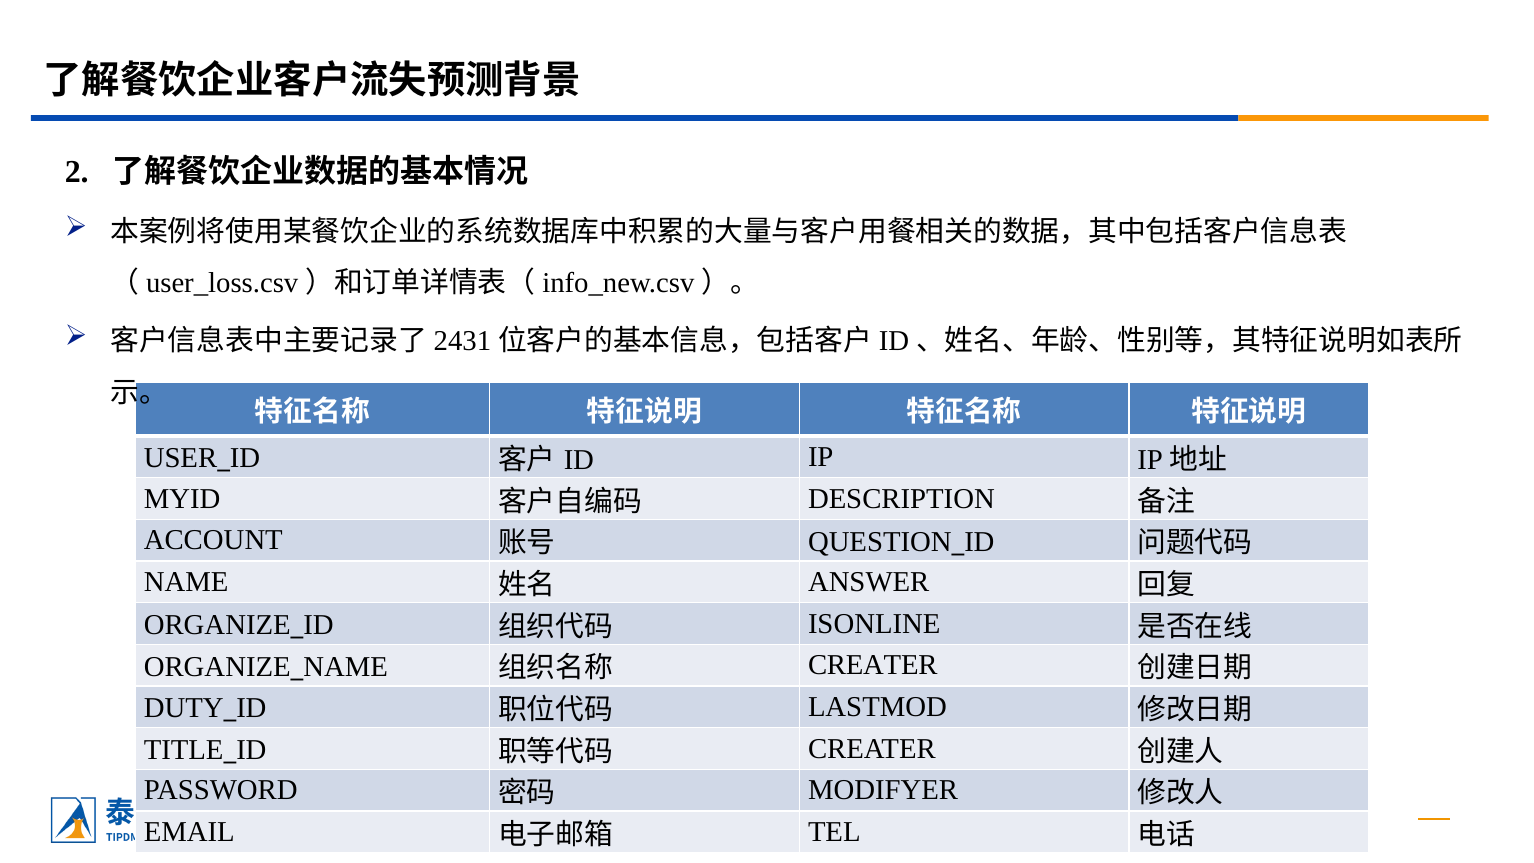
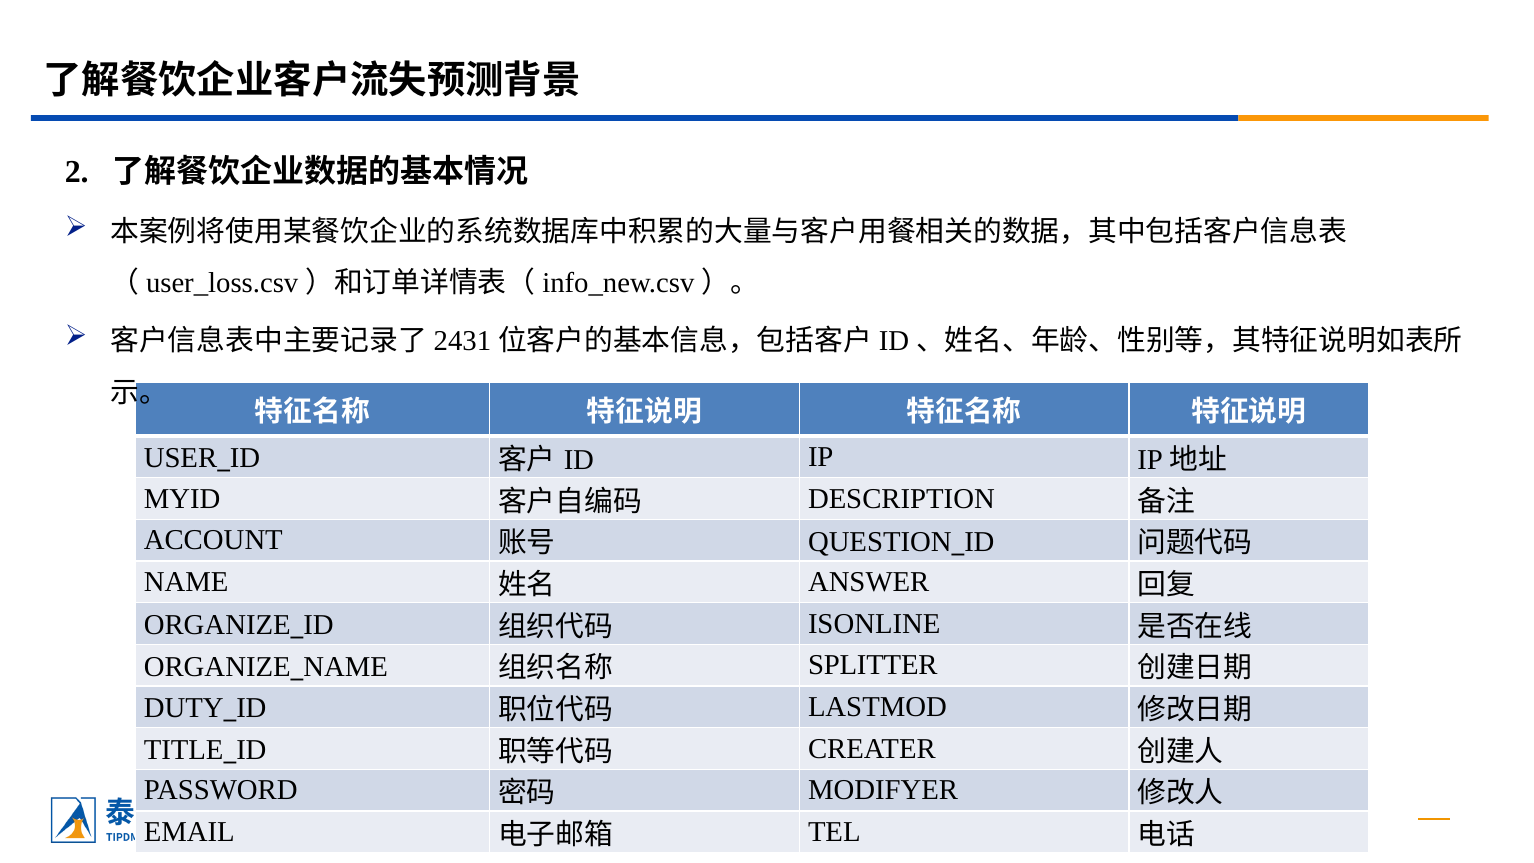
CREATER at (873, 665): CREATER -> SPLITTER
